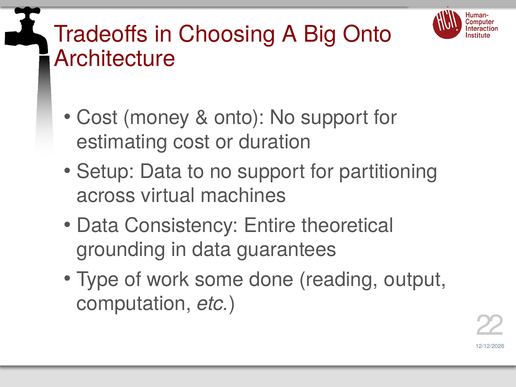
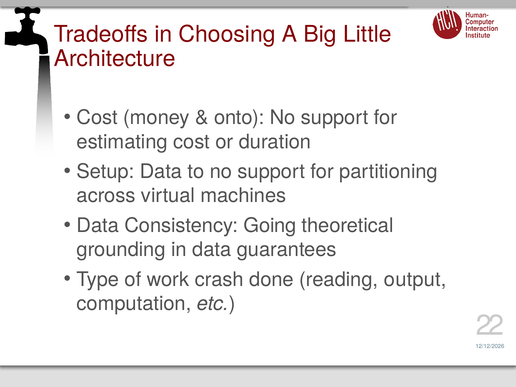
Big Onto: Onto -> Little
Entire: Entire -> Going
some: some -> crash
